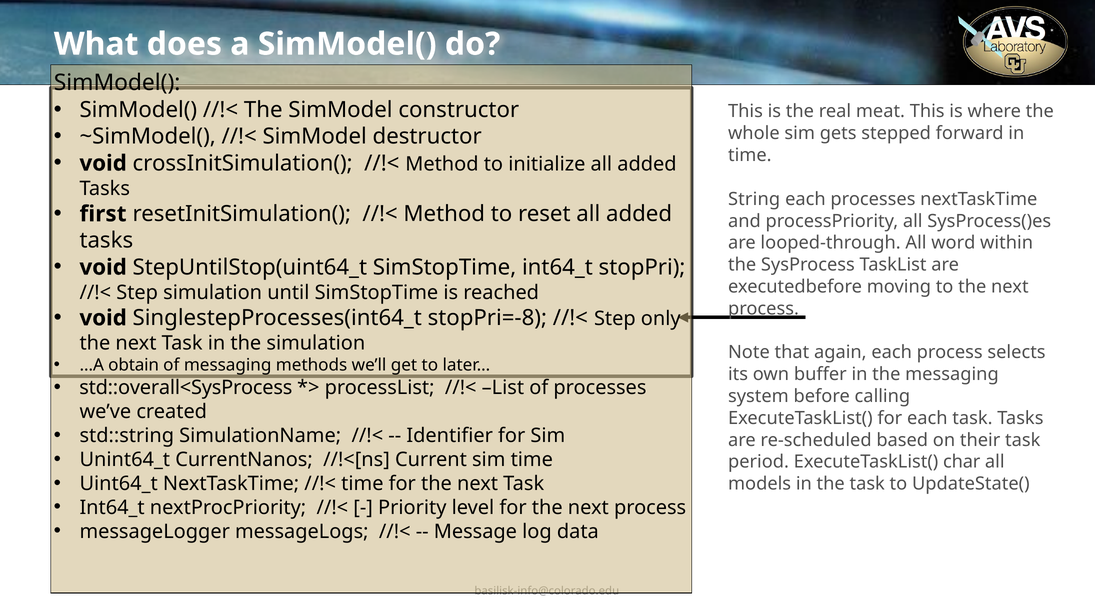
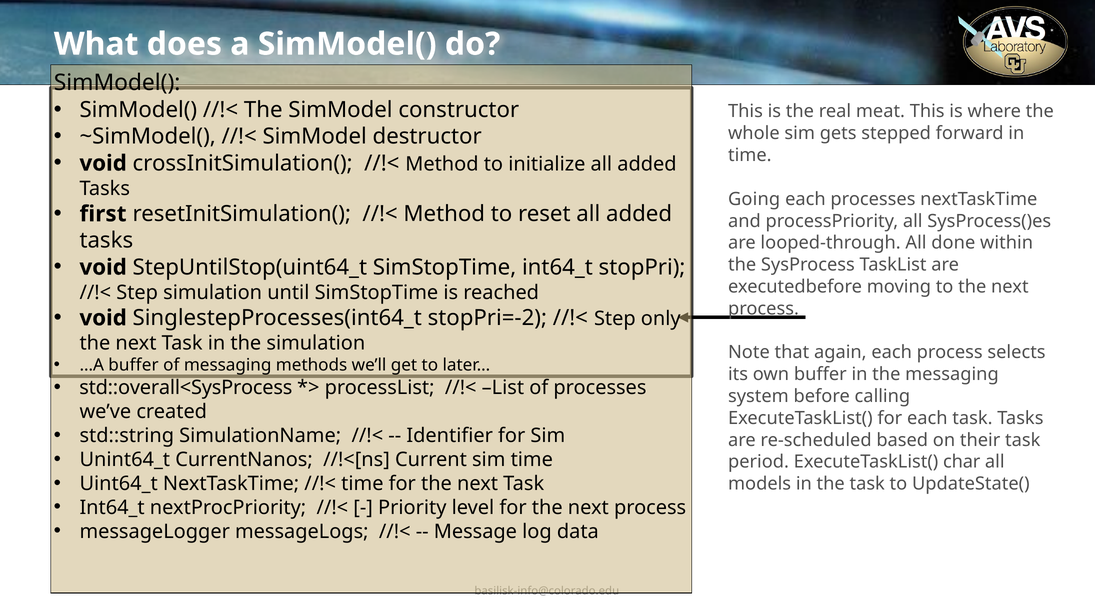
String: String -> Going
word: word -> done
stopPri=-8: stopPri=-8 -> stopPri=-2
…A obtain: obtain -> buffer
